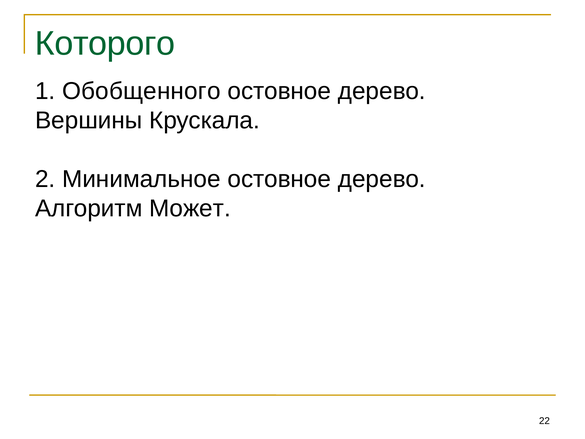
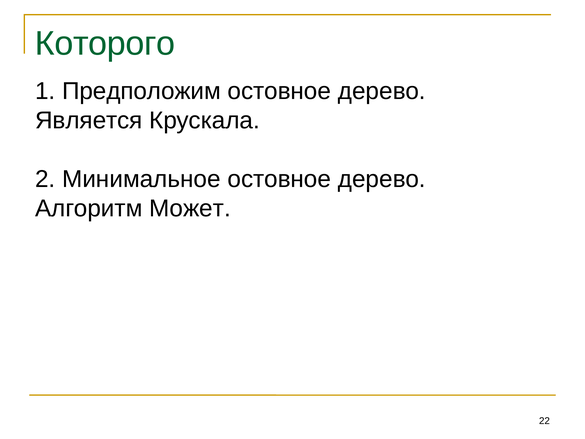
Обобщенного: Обобщенного -> Предположим
Вершины: Вершины -> Является
